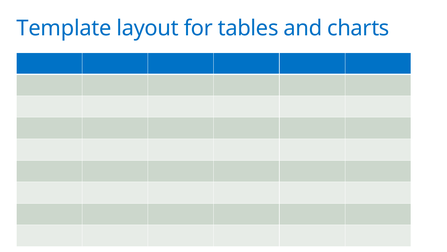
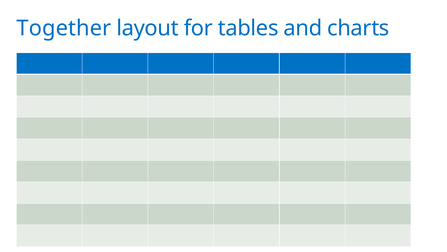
Template: Template -> Together
